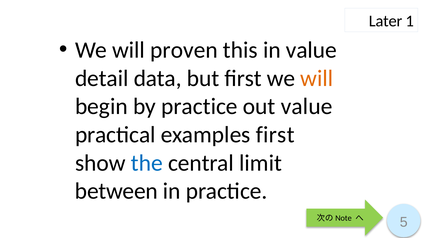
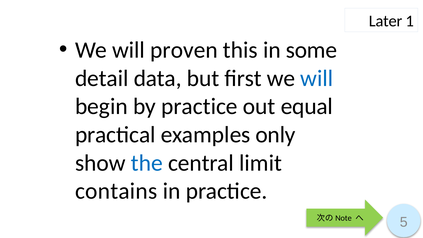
in value: value -> some
will at (317, 78) colour: orange -> blue
out value: value -> equal
examples first: first -> only
between: between -> contains
